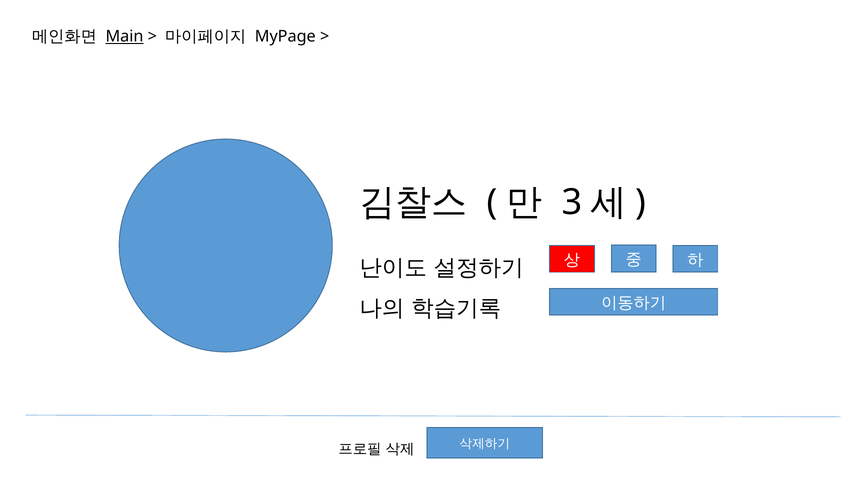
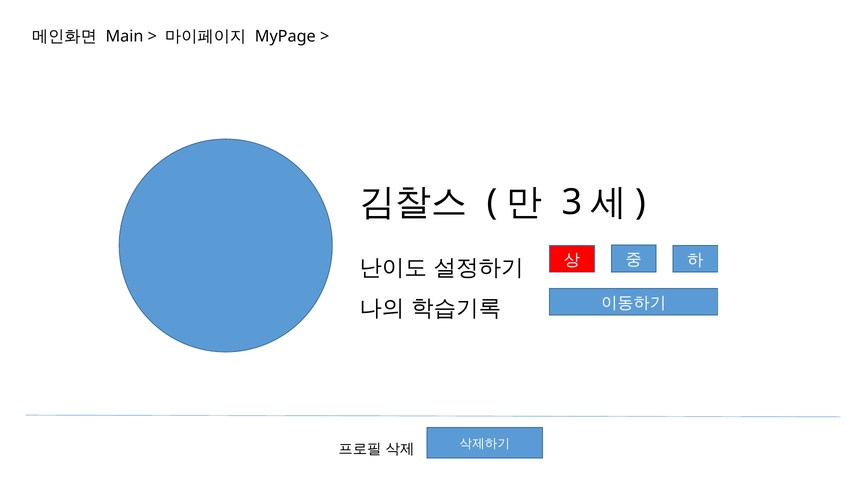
Main underline: present -> none
